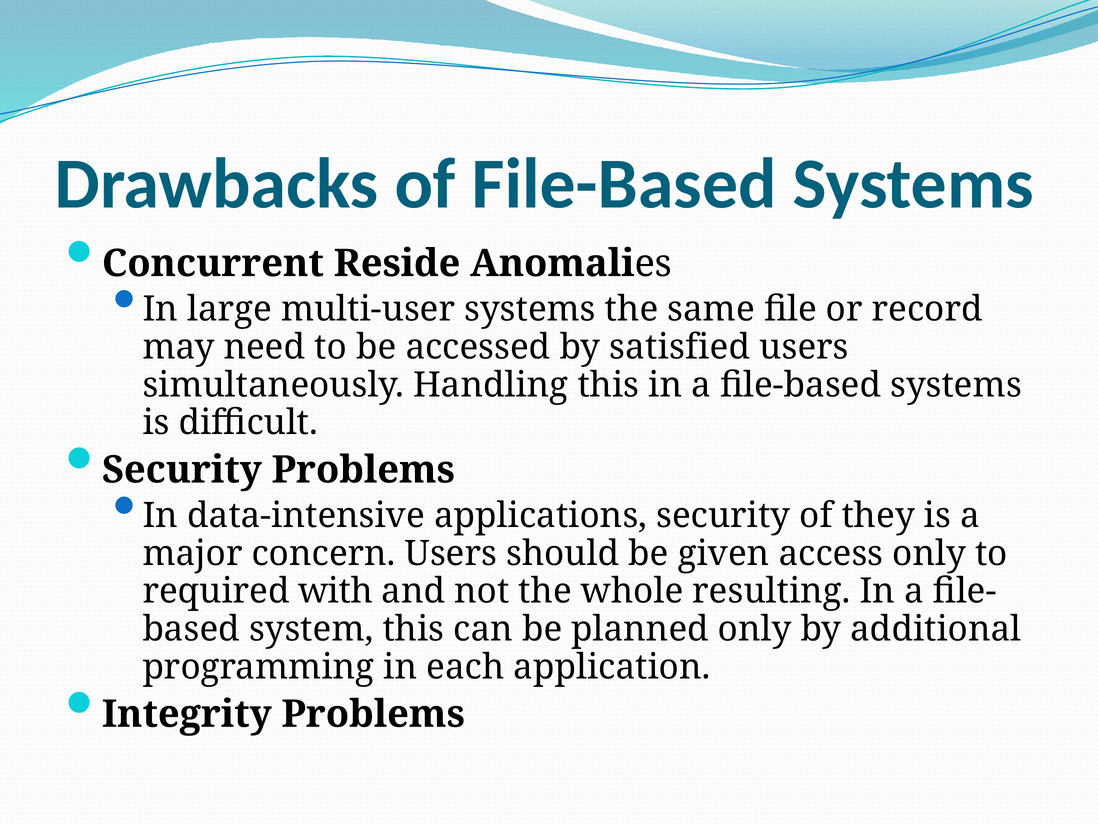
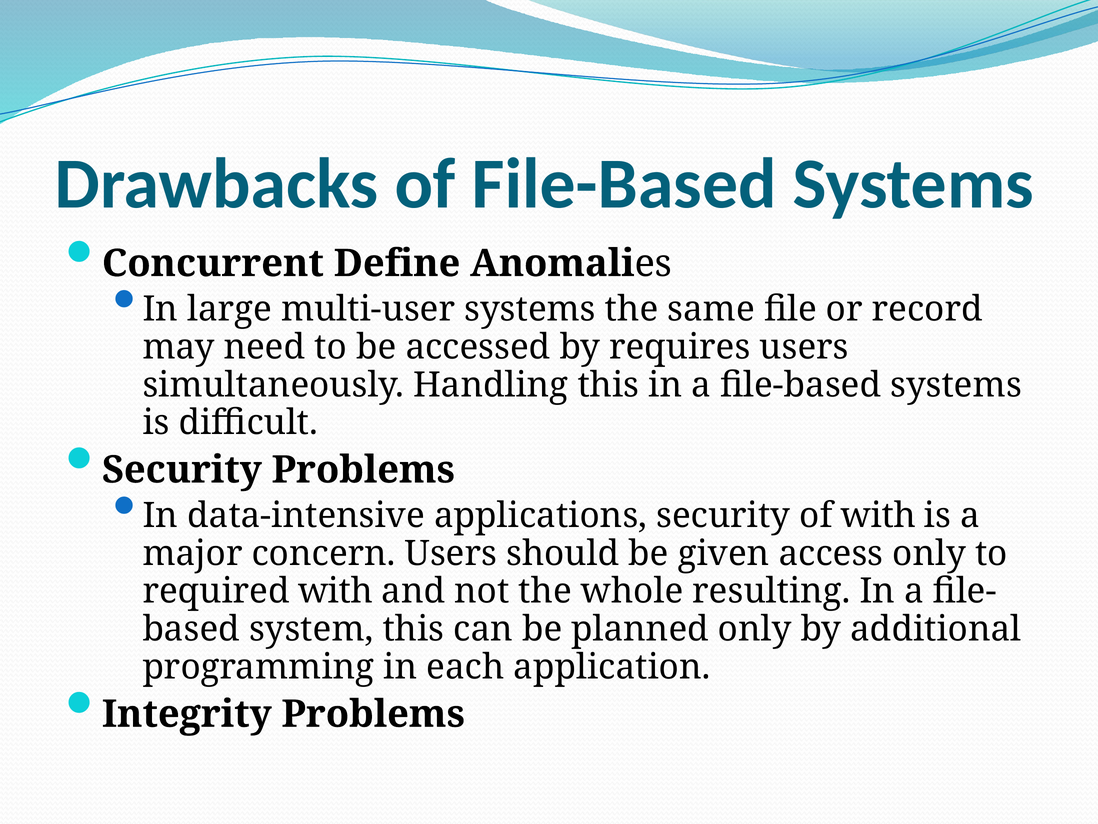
Reside: Reside -> Define
satisfied: satisfied -> requires
of they: they -> with
